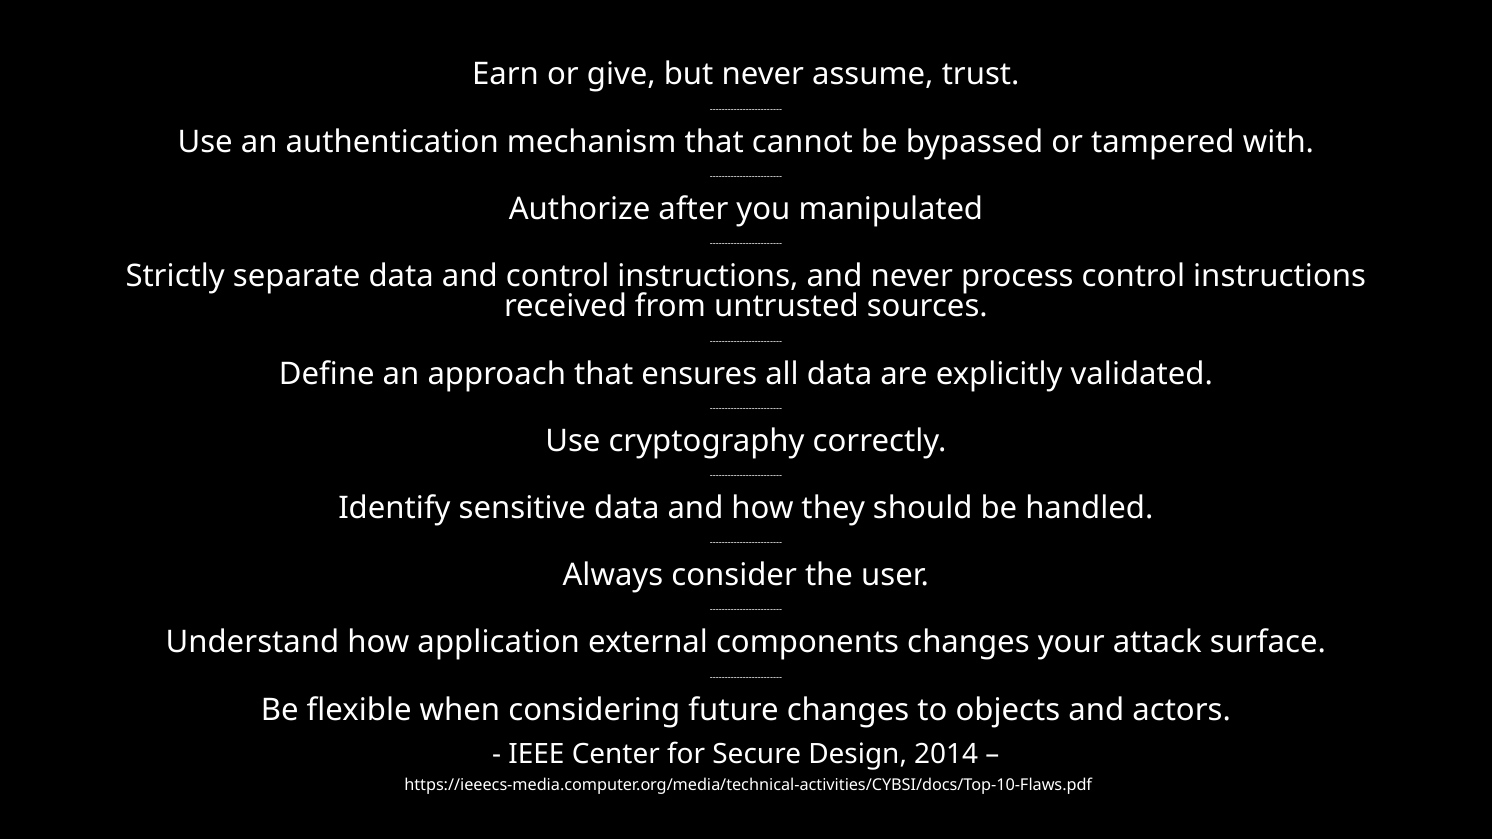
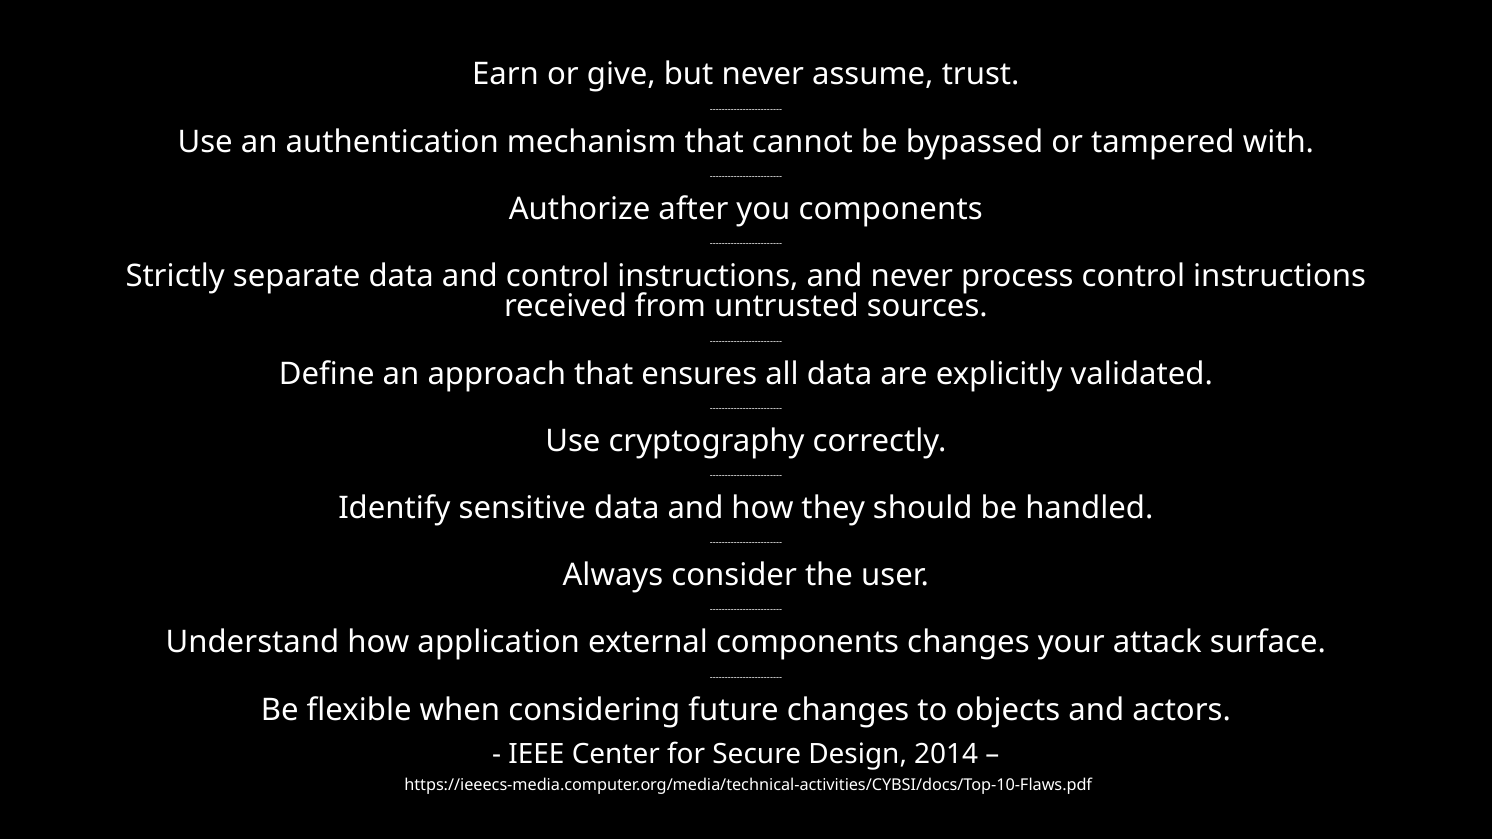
you manipulated: manipulated -> components
